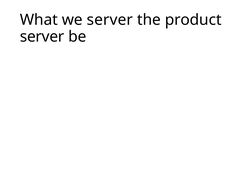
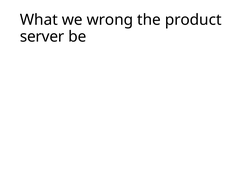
we server: server -> wrong
